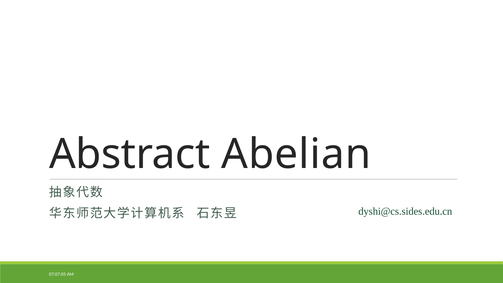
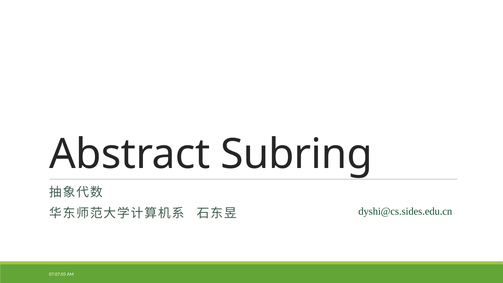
Abelian: Abelian -> Subring
